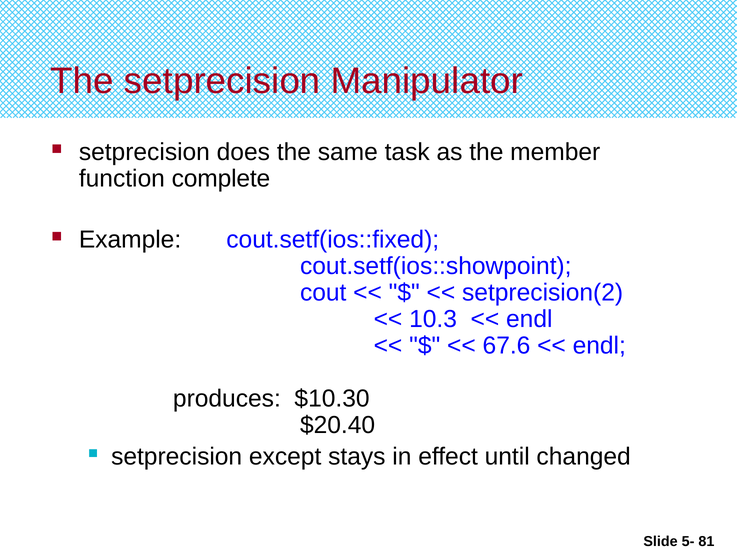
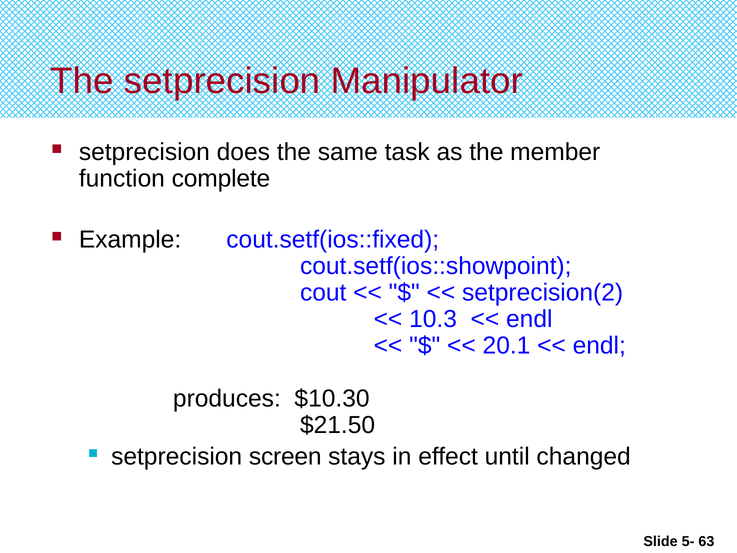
67.6: 67.6 -> 20.1
$20.40: $20.40 -> $21.50
except: except -> screen
81: 81 -> 63
